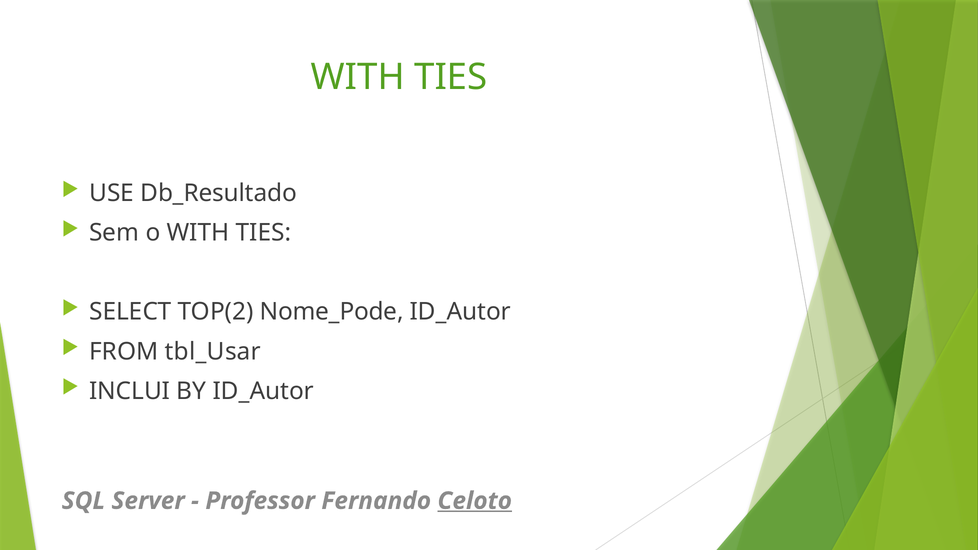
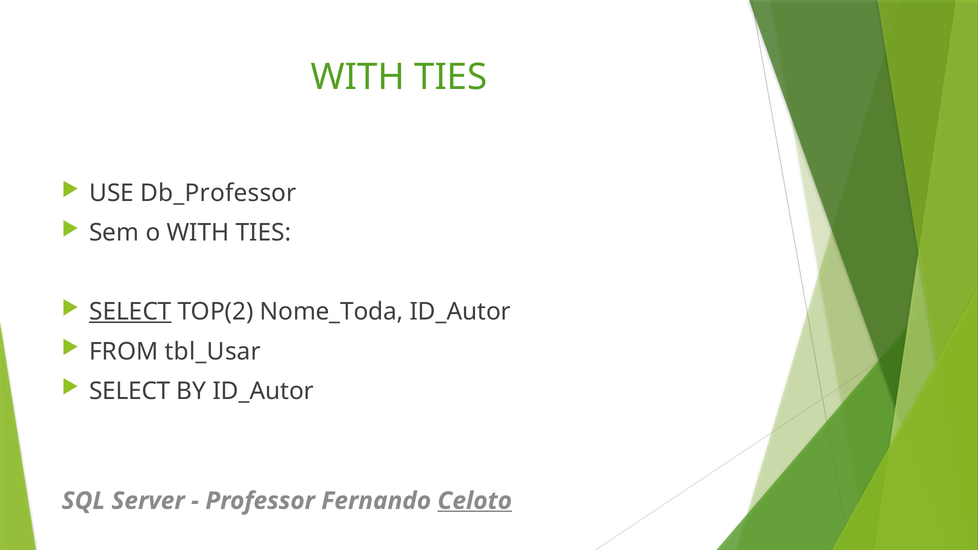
Db_Resultado: Db_Resultado -> Db_Professor
SELECT at (130, 312) underline: none -> present
Nome_Pode: Nome_Pode -> Nome_Toda
INCLUI at (130, 391): INCLUI -> SELECT
